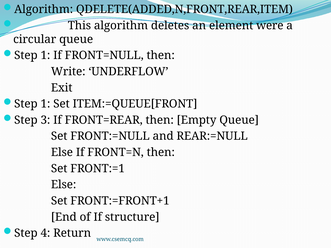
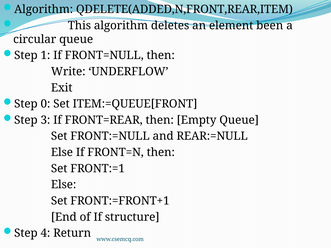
were: were -> been
1 at (45, 104): 1 -> 0
